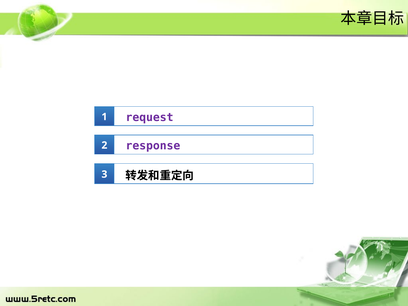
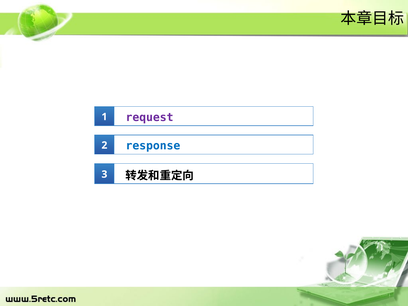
response colour: purple -> blue
